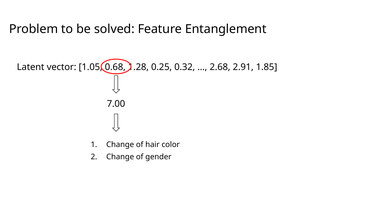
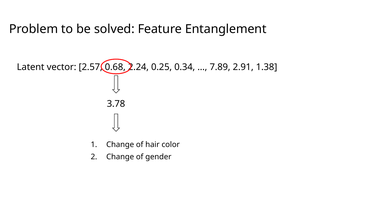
1.05: 1.05 -> 2.57
1.28: 1.28 -> 2.24
0.32: 0.32 -> 0.34
2.68: 2.68 -> 7.89
1.85: 1.85 -> 1.38
7.00: 7.00 -> 3.78
